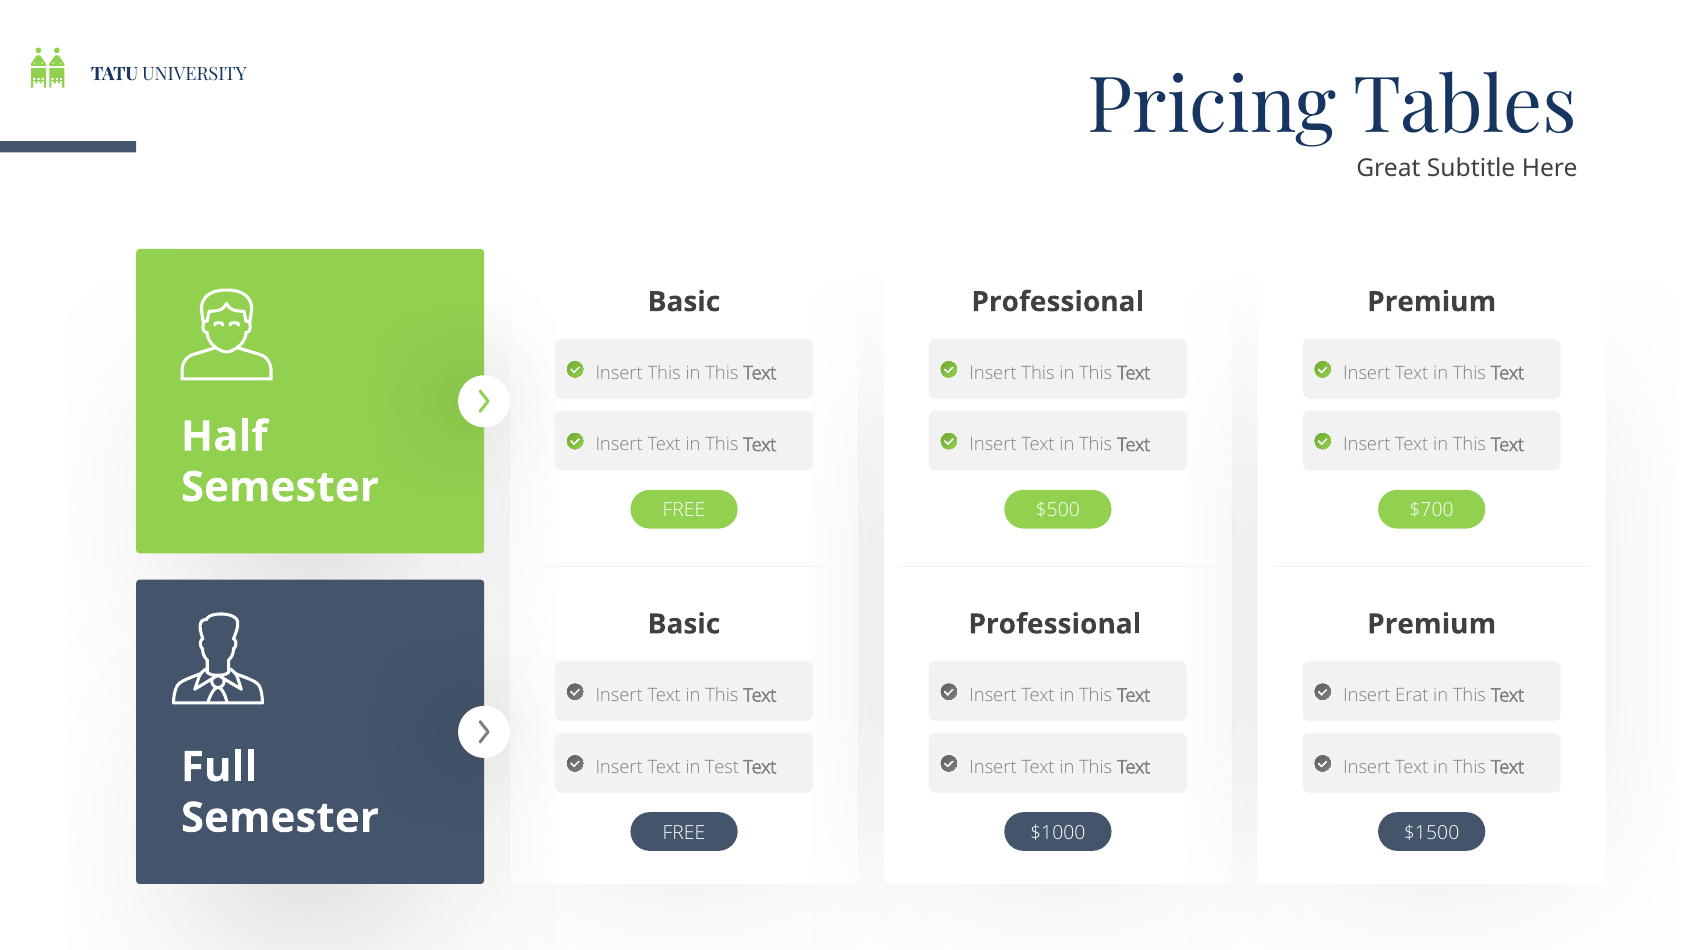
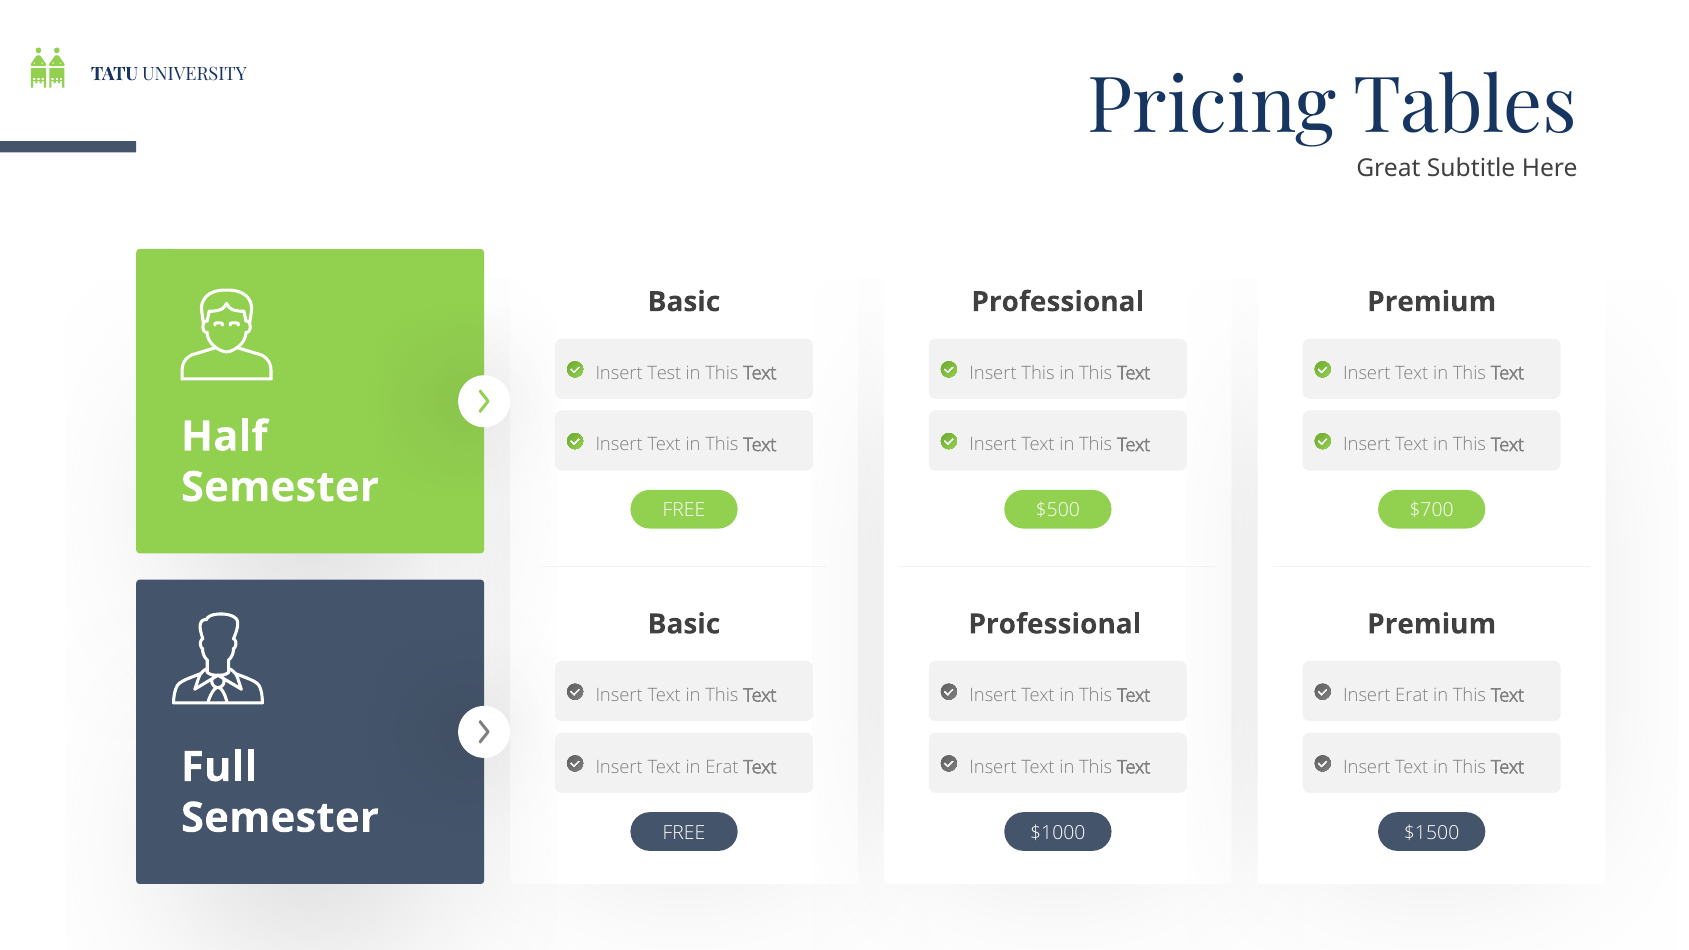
This at (664, 373): This -> Test
in Test: Test -> Erat
